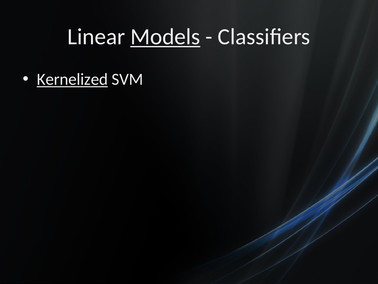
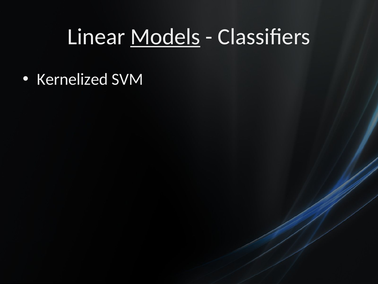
Kernelized underline: present -> none
